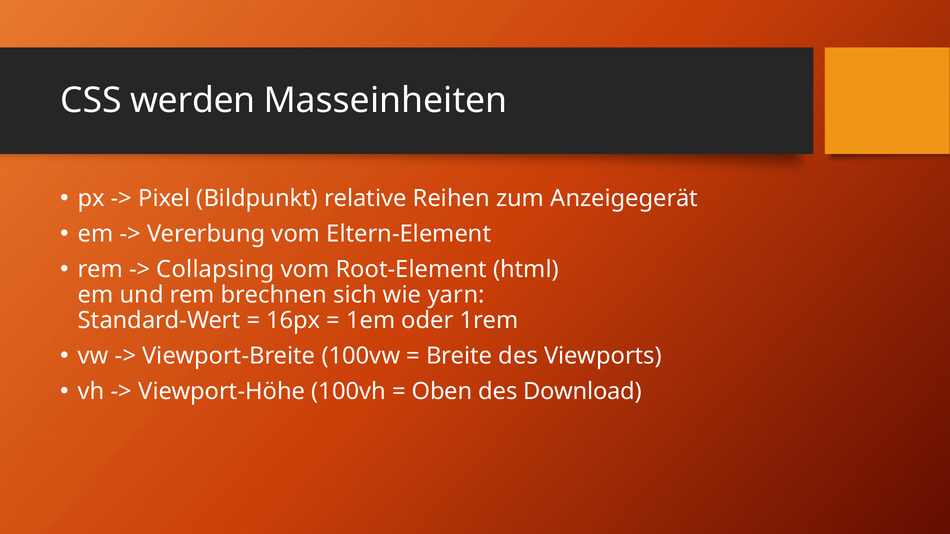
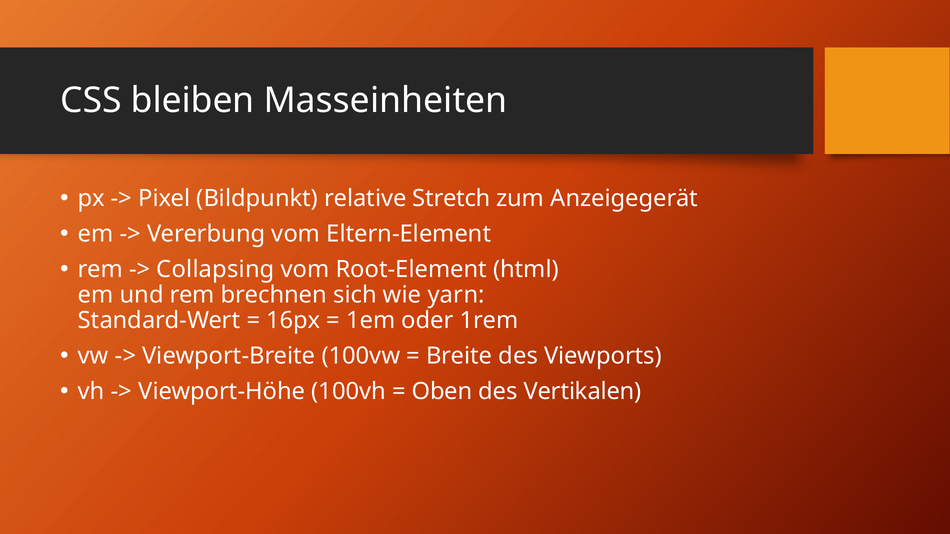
werden: werden -> bleiben
Reihen: Reihen -> Stretch
Download: Download -> Vertikalen
